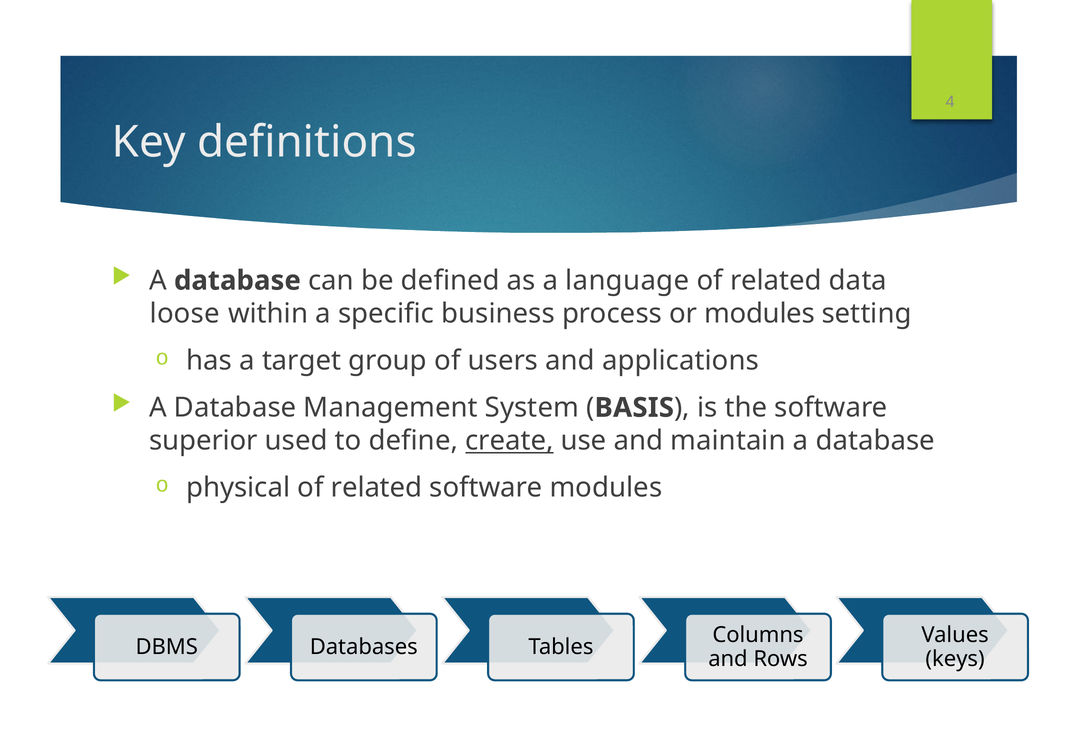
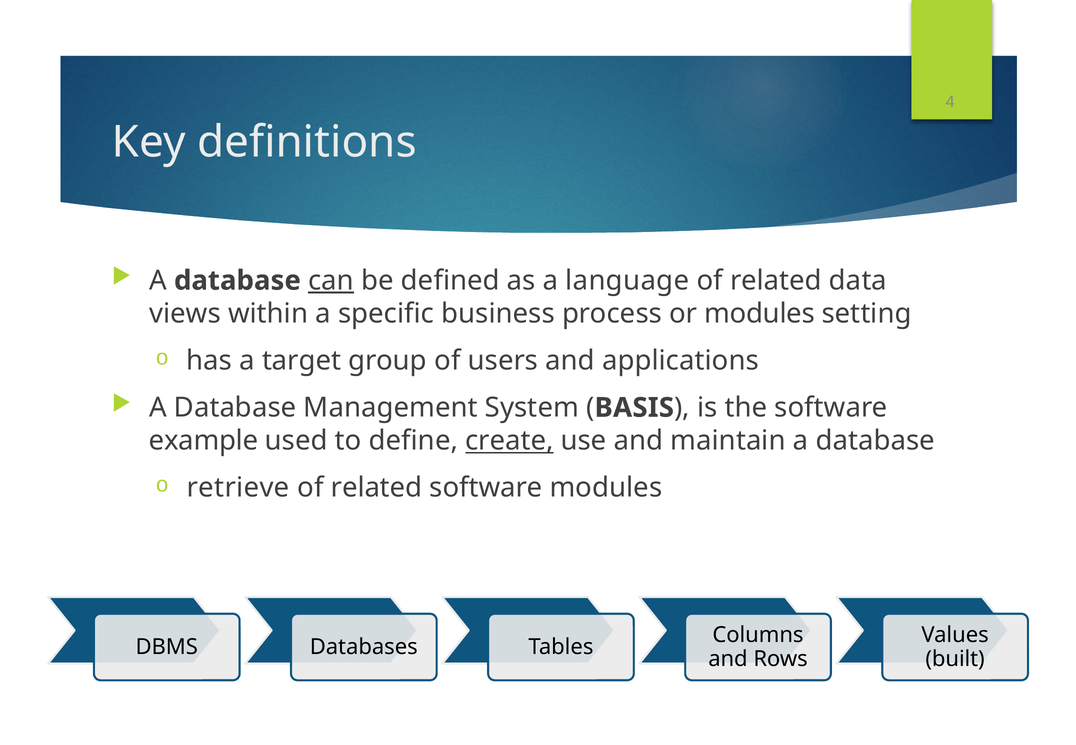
can underline: none -> present
loose: loose -> views
superior: superior -> example
physical: physical -> retrieve
keys: keys -> built
